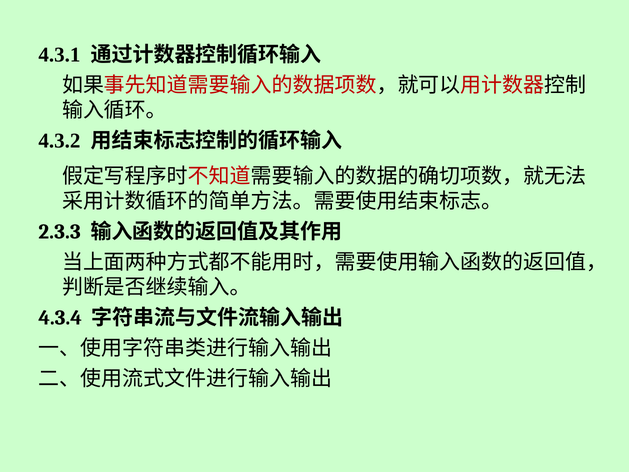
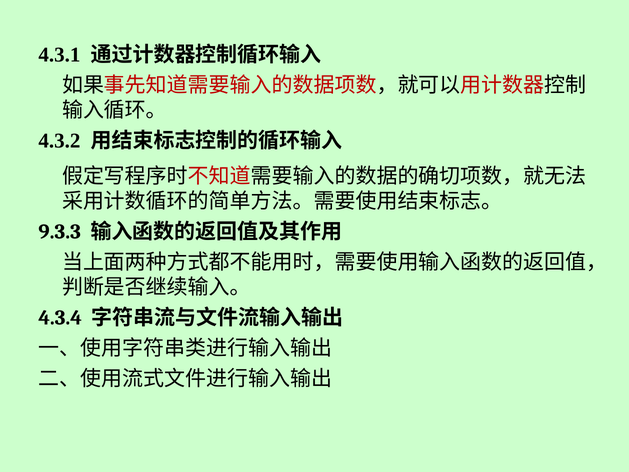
2.3.3: 2.3.3 -> 9.3.3
